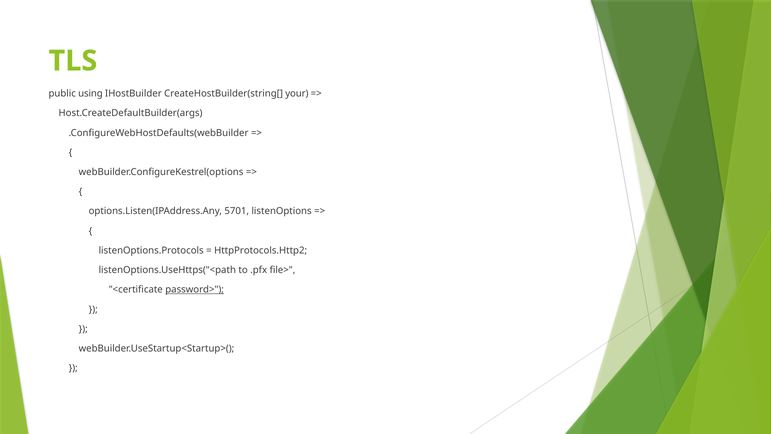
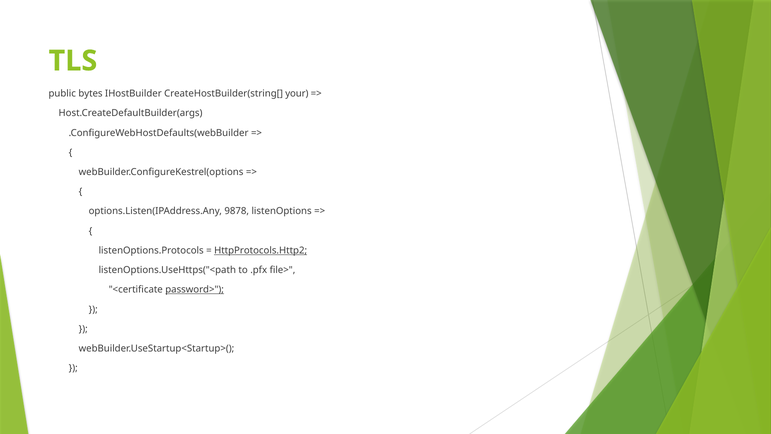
using: using -> bytes
5701: 5701 -> 9878
HttpProtocols.Http2 underline: none -> present
